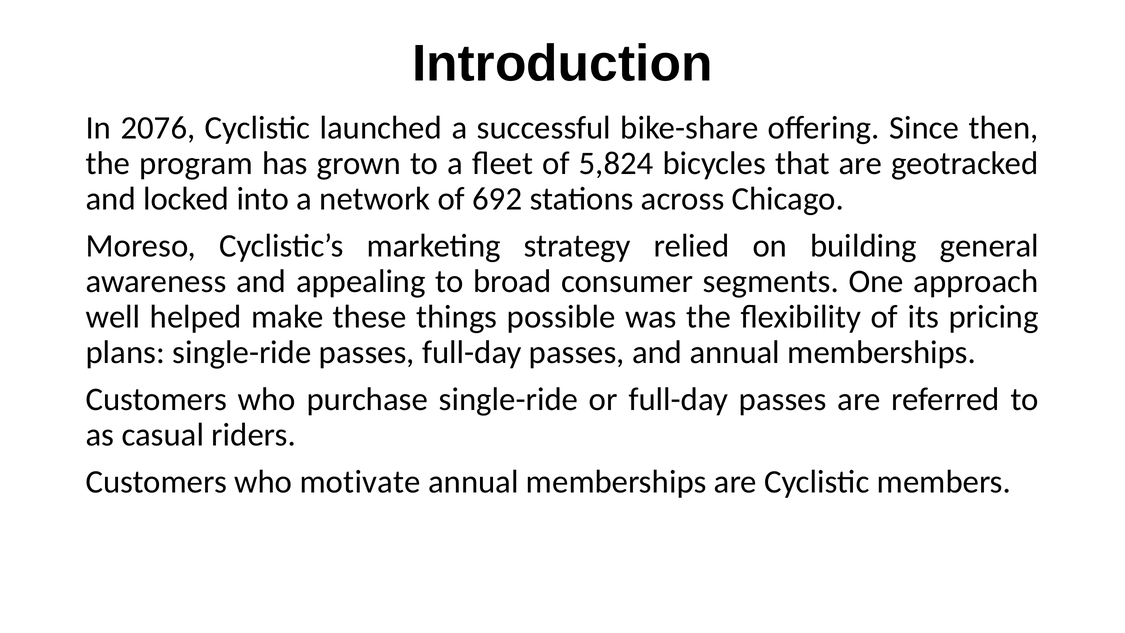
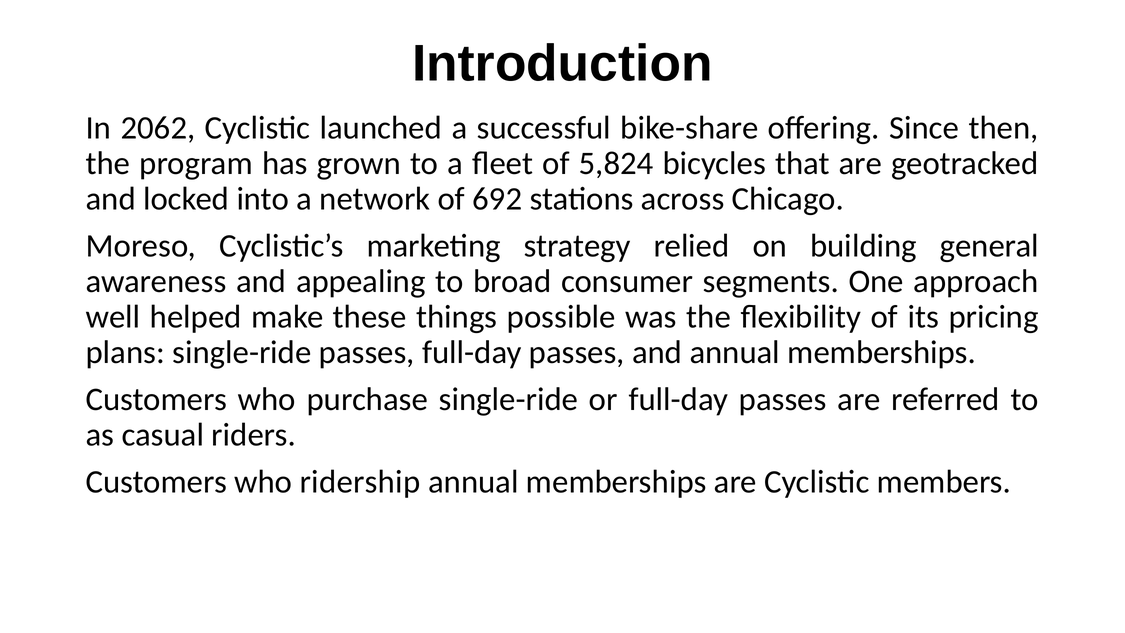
2076: 2076 -> 2062
motivate: motivate -> ridership
